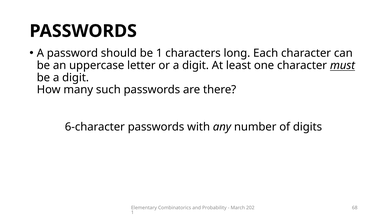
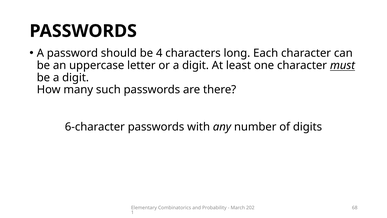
be 1: 1 -> 4
